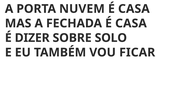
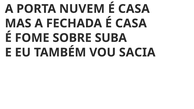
DIZER: DIZER -> FOME
SOLO: SOLO -> SUBA
FICAR: FICAR -> SACIA
